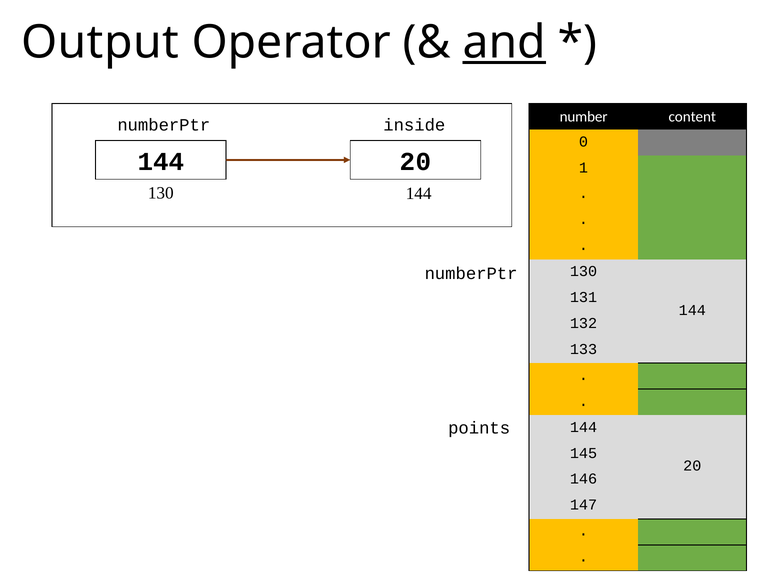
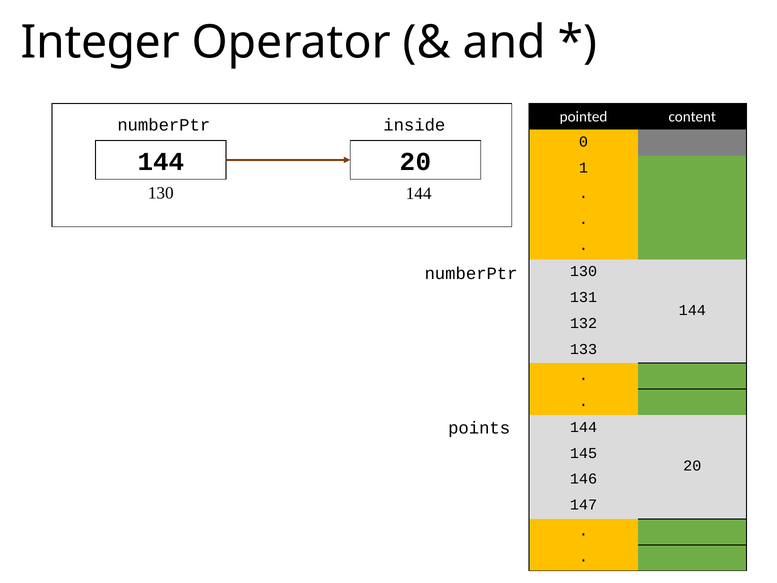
Output: Output -> Integer
and underline: present -> none
number: number -> pointed
